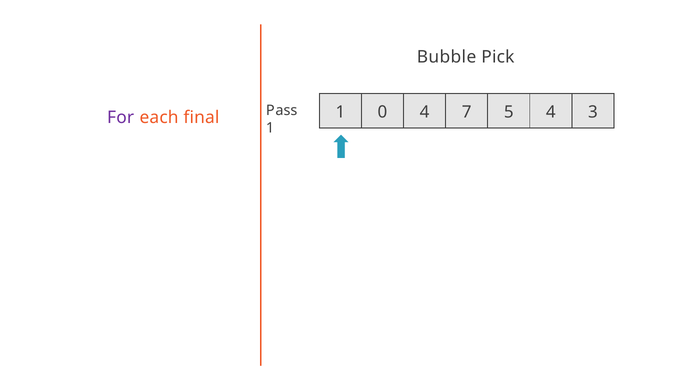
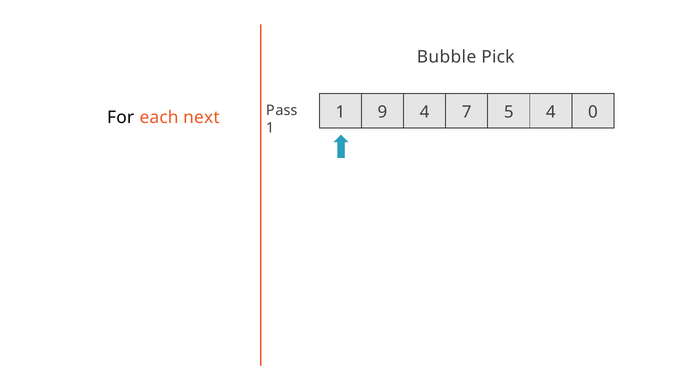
0: 0 -> 9
3: 3 -> 0
For colour: purple -> black
final: final -> next
